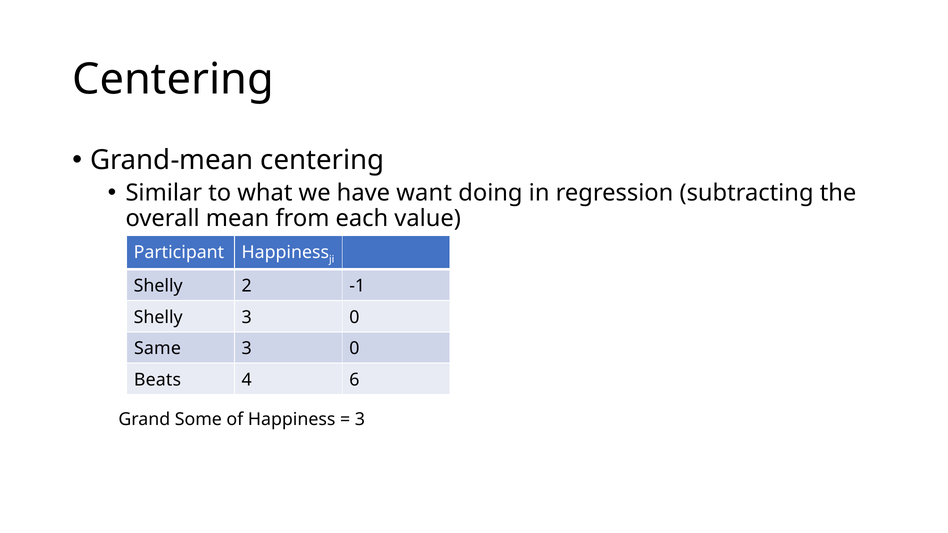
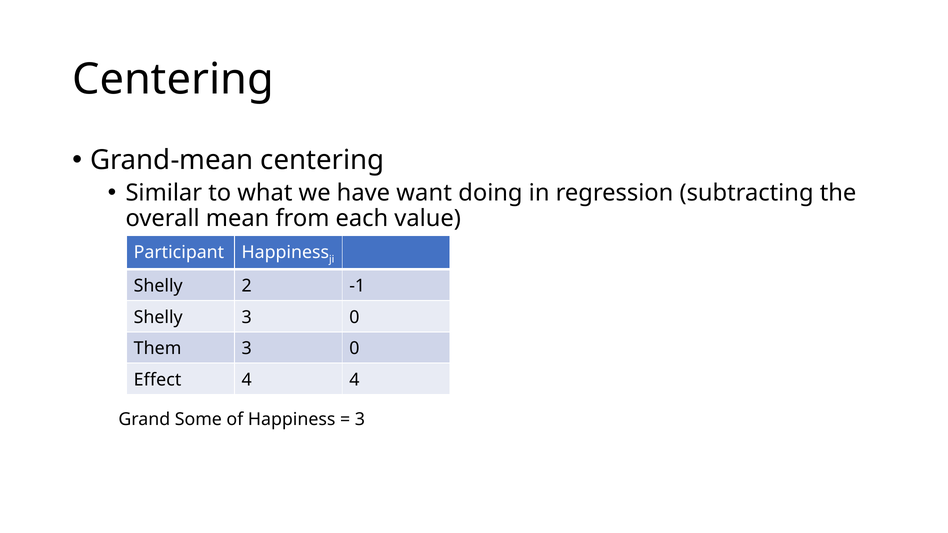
Same: Same -> Them
Beats: Beats -> Effect
4 6: 6 -> 4
